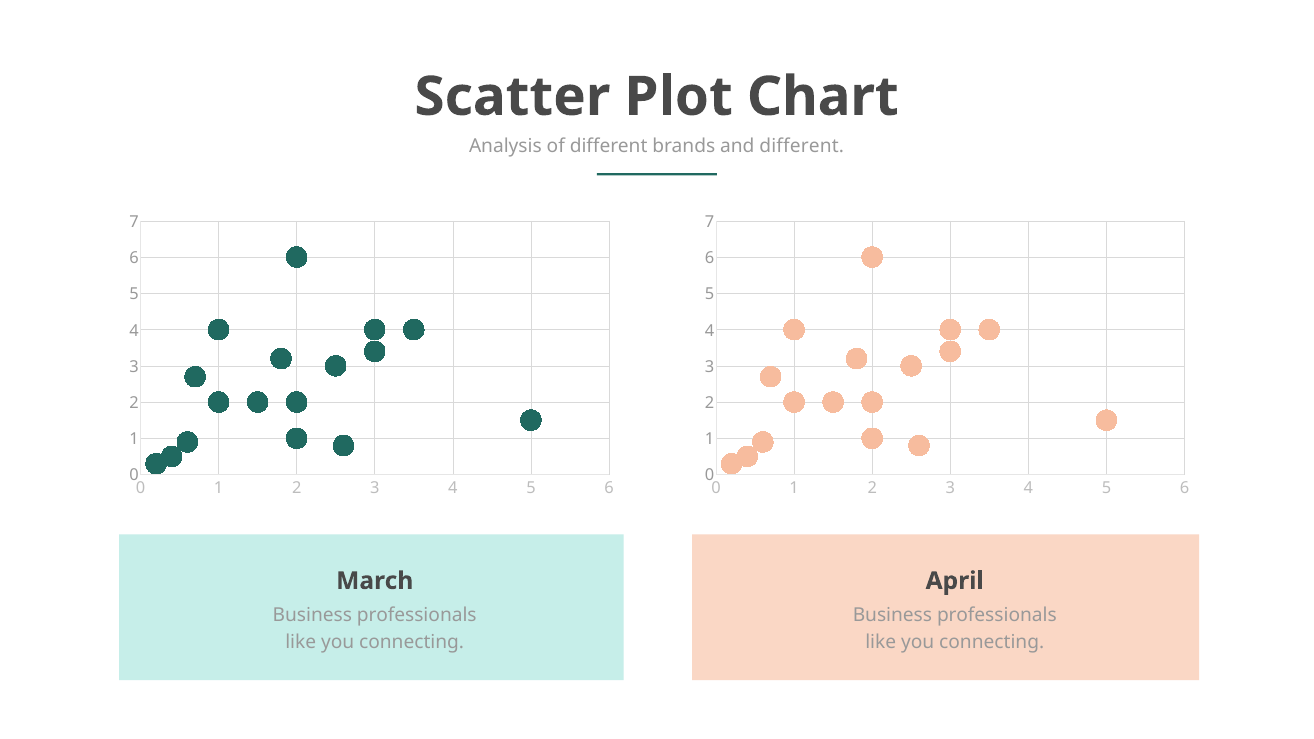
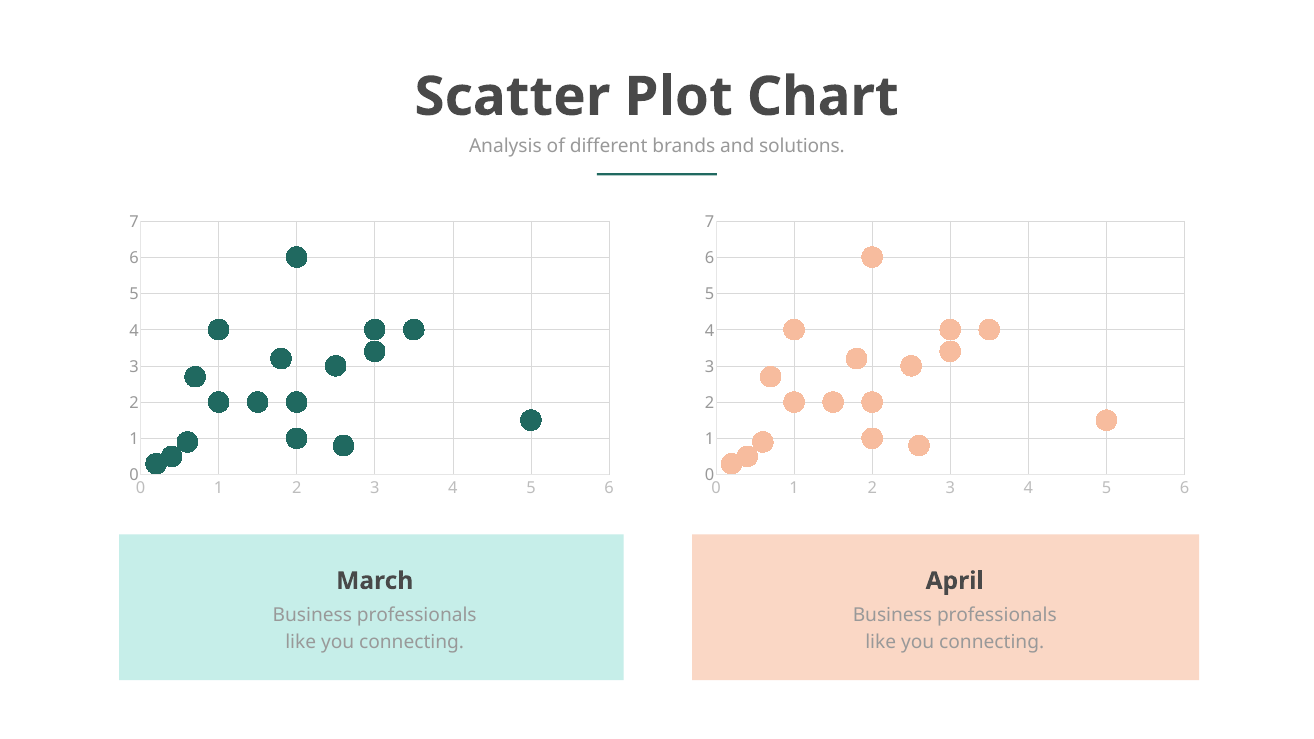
and different: different -> solutions
